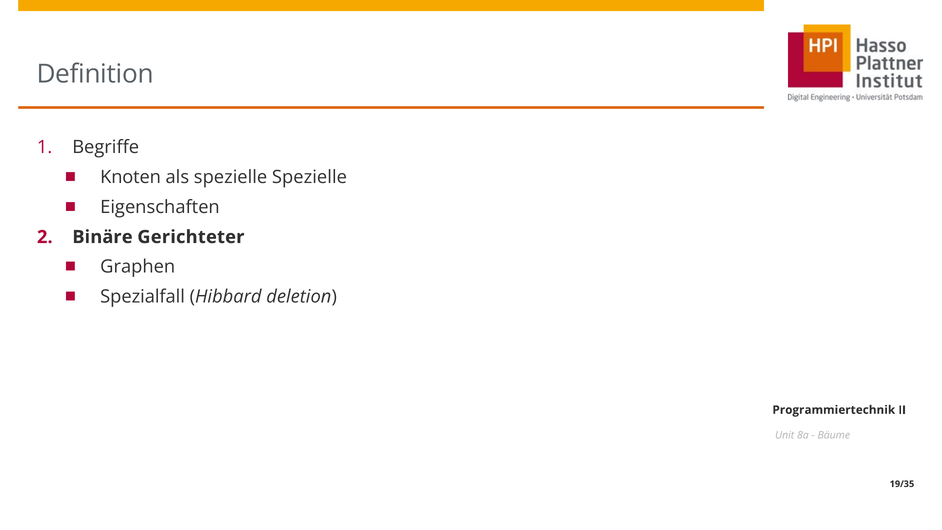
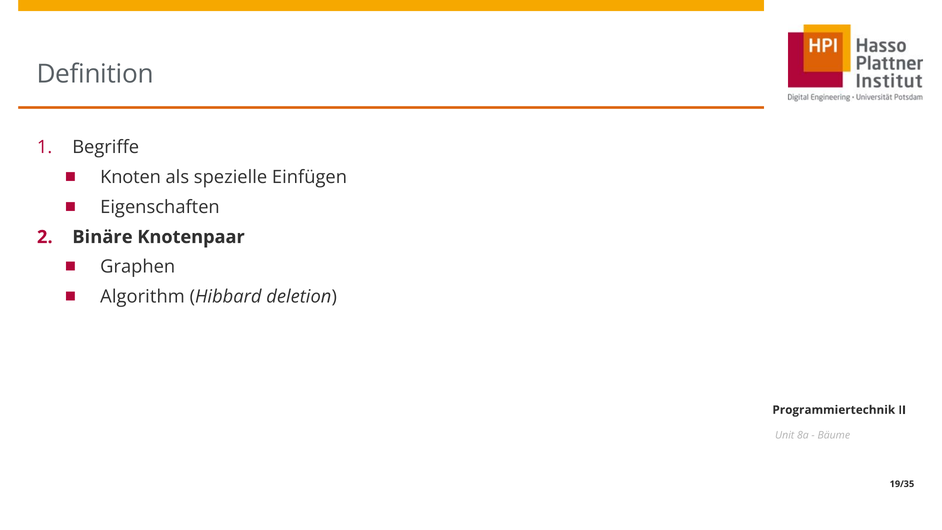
spezielle Spezielle: Spezielle -> Einfügen
Gerichteter: Gerichteter -> Knotenpaar
Spezialfall: Spezialfall -> Algorithm
